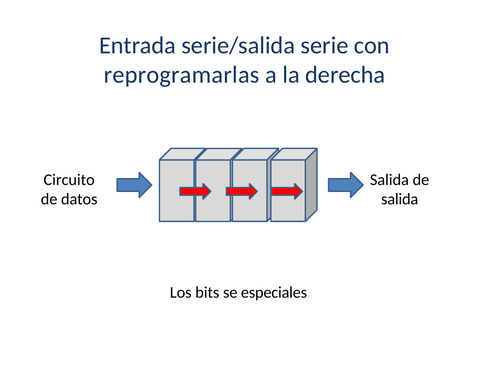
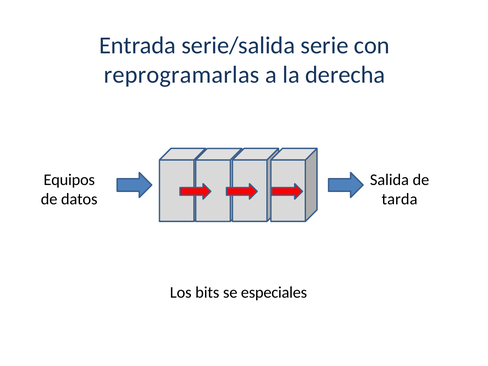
Circuito: Circuito -> Equipos
salida at (400, 199): salida -> tarda
